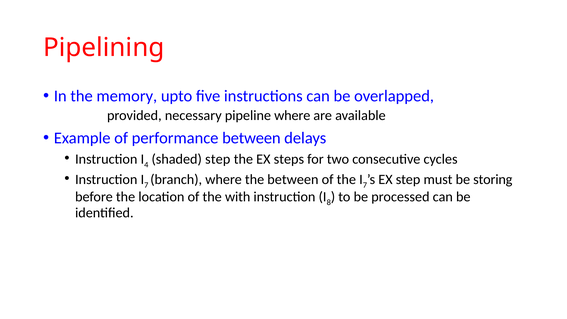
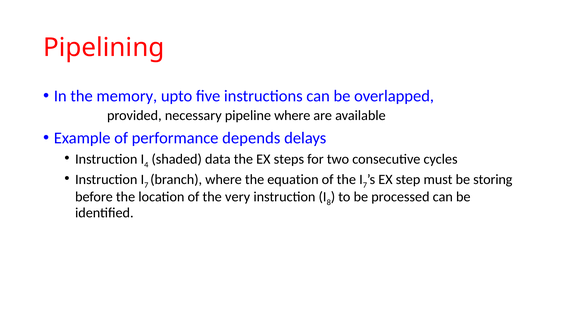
performance between: between -> depends
shaded step: step -> data
the between: between -> equation
with: with -> very
